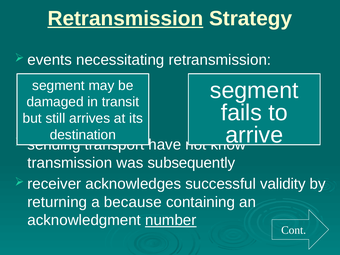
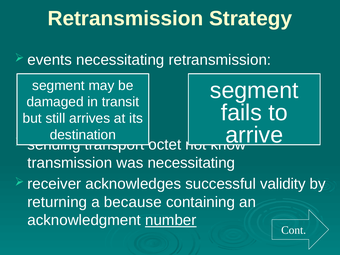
Retransmission at (125, 18) underline: present -> none
have: have -> octet
was subsequently: subsequently -> necessitating
